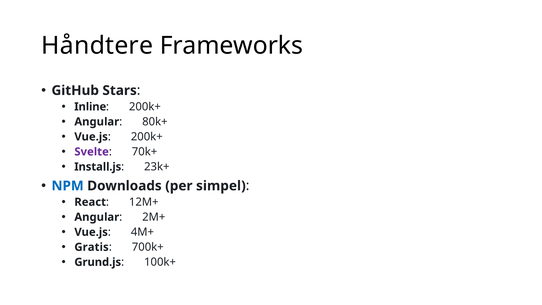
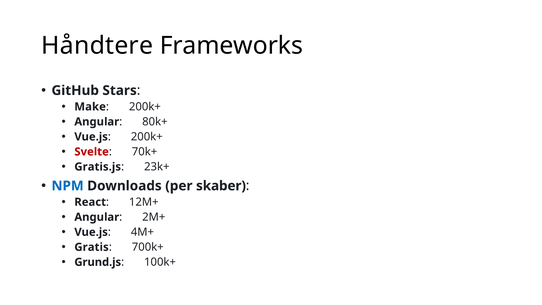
Inline: Inline -> Make
Svelte colour: purple -> red
Install.js: Install.js -> Gratis.js
simpel: simpel -> skaber
